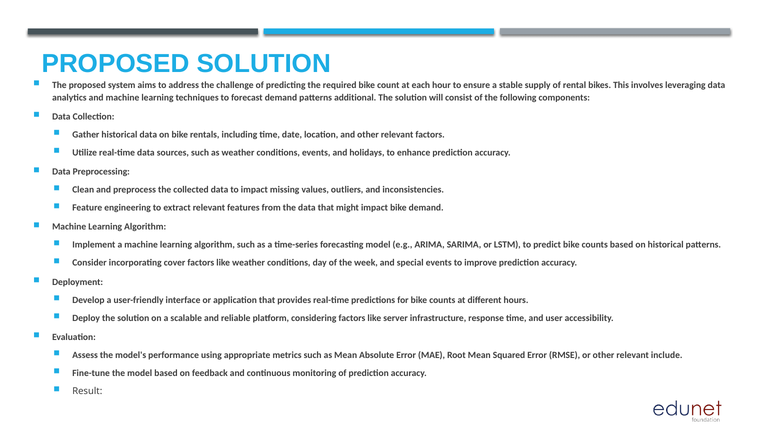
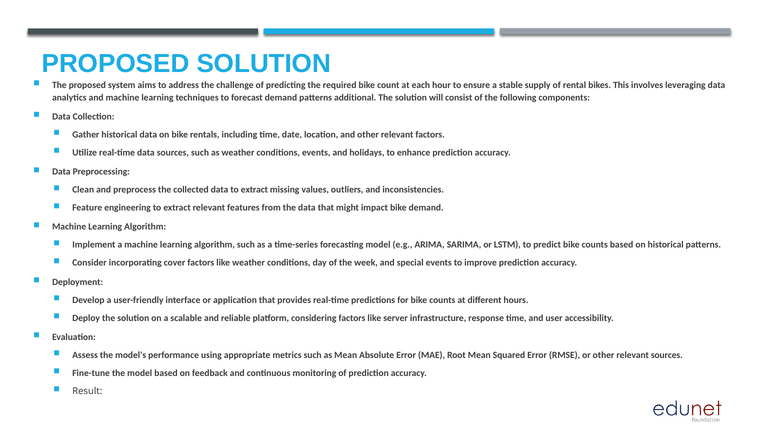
data to impact: impact -> extract
relevant include: include -> sources
